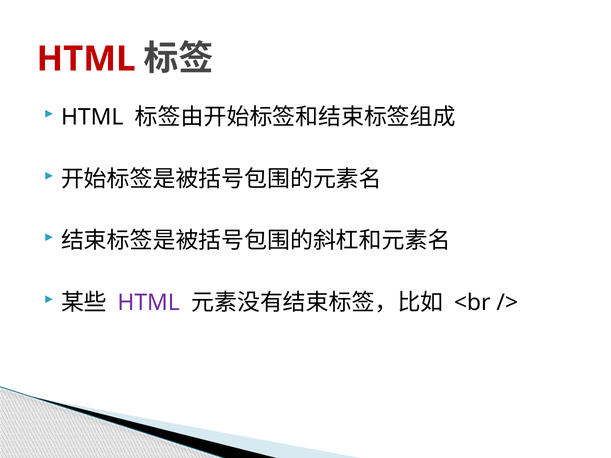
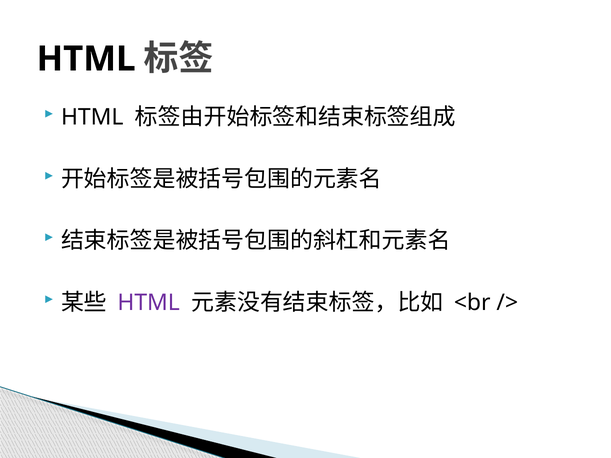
HTML at (86, 59) colour: red -> black
